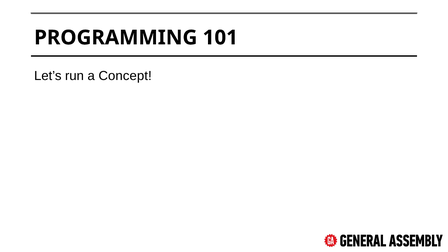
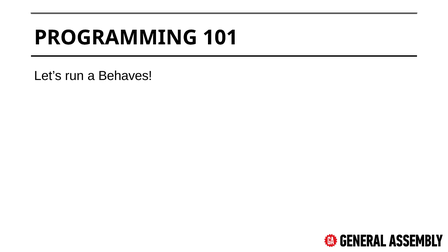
Concept: Concept -> Behaves
